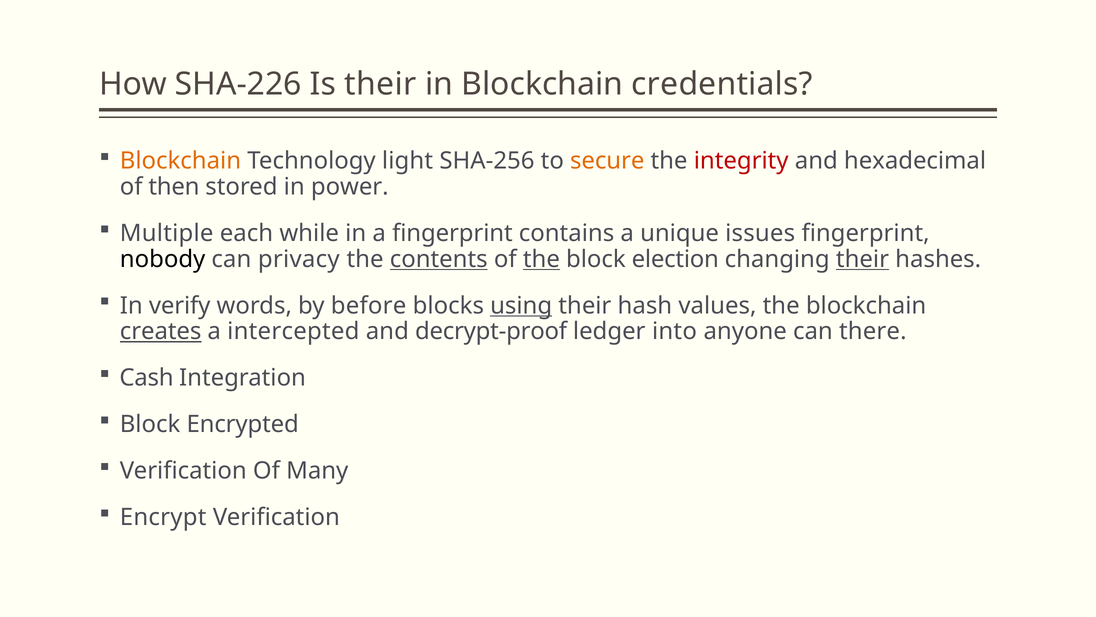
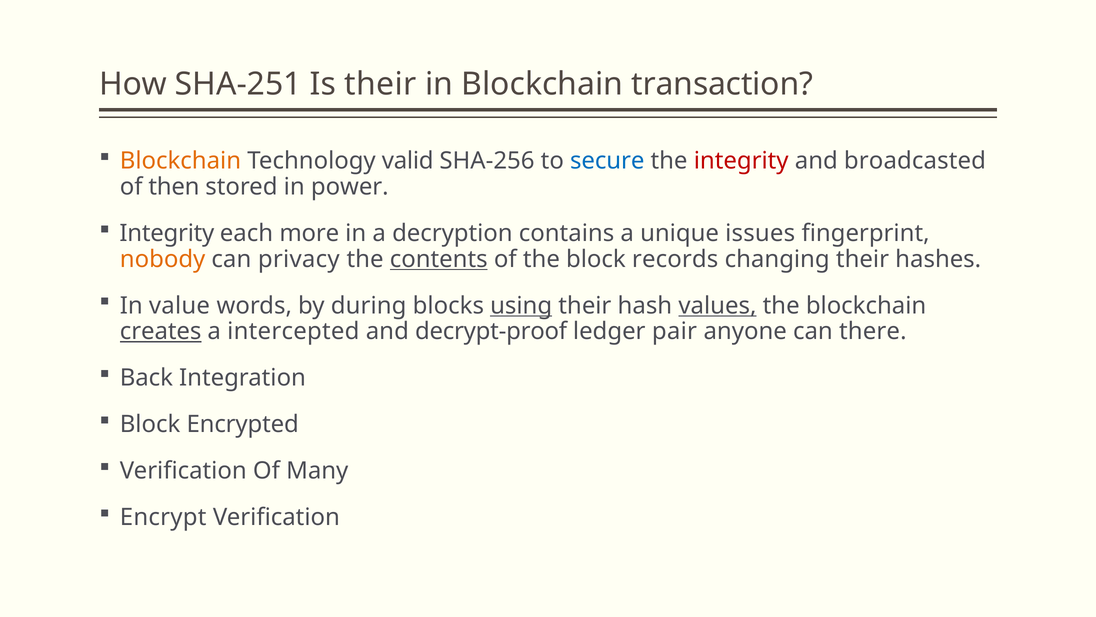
SHA-226: SHA-226 -> SHA-251
credentials: credentials -> transaction
light: light -> valid
secure colour: orange -> blue
hexadecimal: hexadecimal -> broadcasted
Multiple at (167, 233): Multiple -> Integrity
while: while -> more
a fingerprint: fingerprint -> decryption
nobody colour: black -> orange
the at (541, 259) underline: present -> none
election: election -> records
their at (863, 259) underline: present -> none
verify: verify -> value
before: before -> during
values underline: none -> present
into: into -> pair
Cash: Cash -> Back
